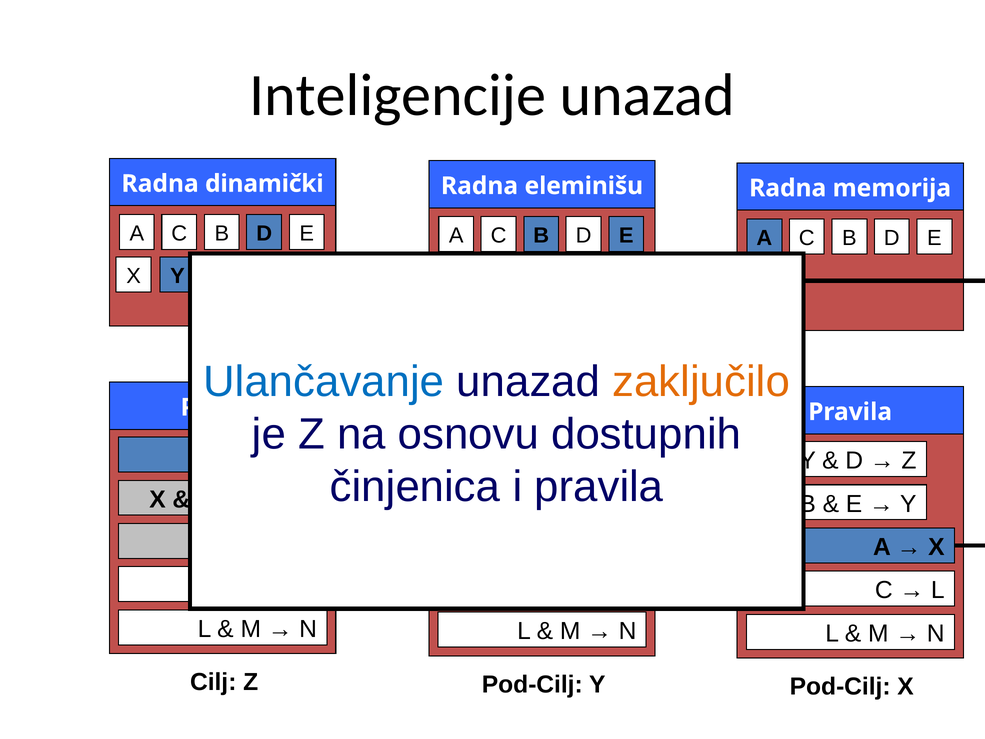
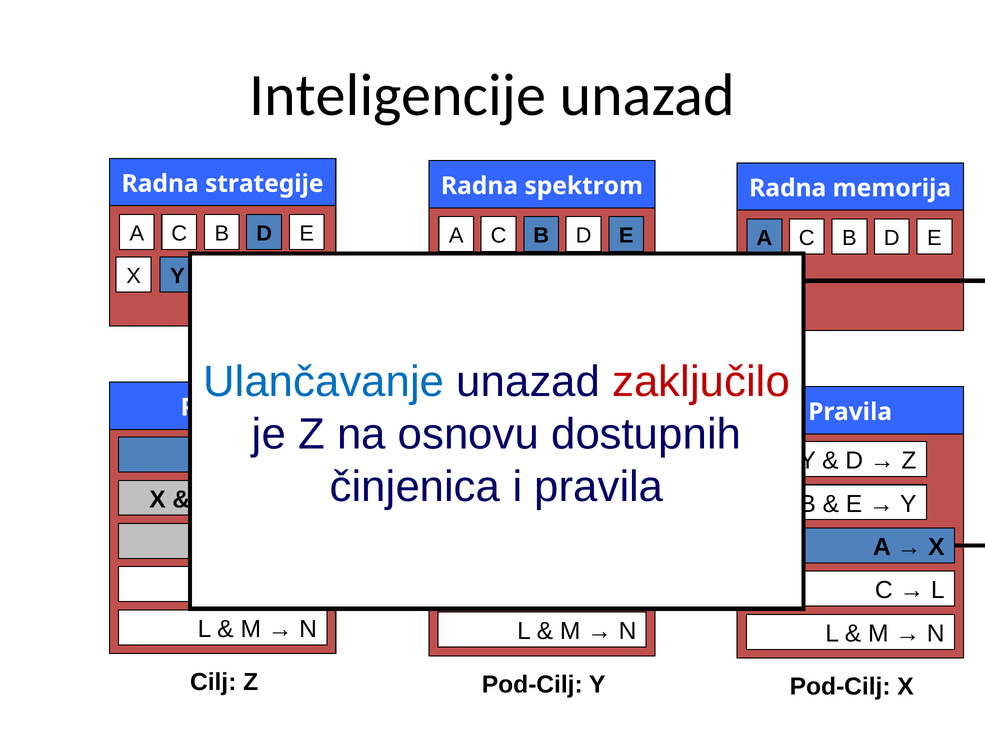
dinamički: dinamički -> strategije
eleminišu: eleminišu -> spektrom
zaključilo colour: orange -> red
